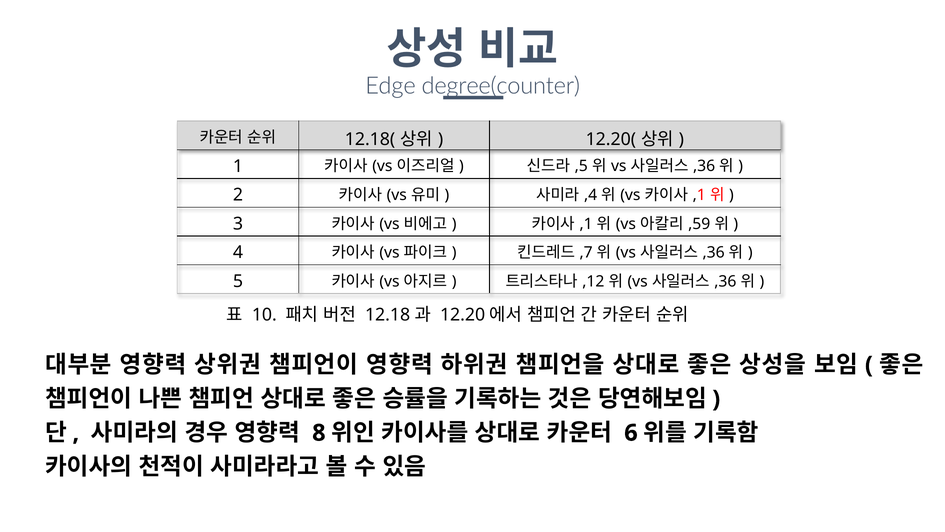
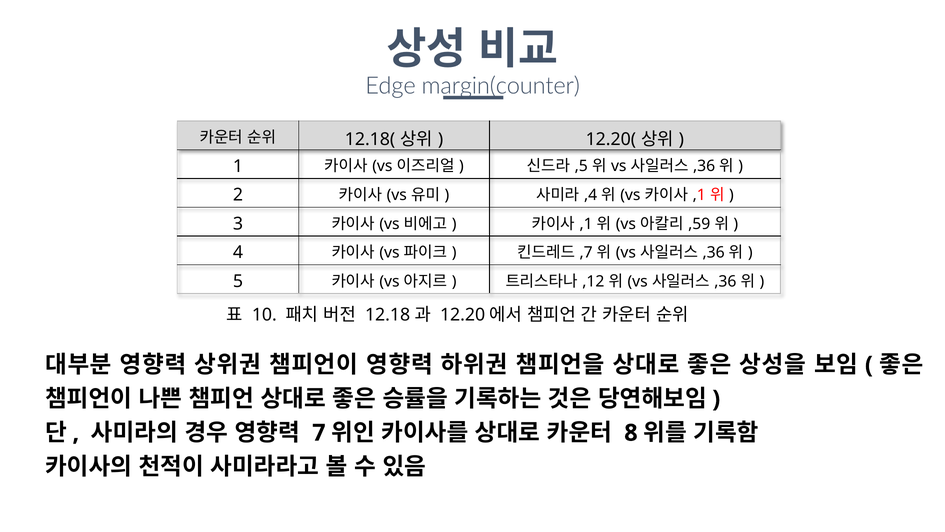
degree(counter: degree(counter -> margin(counter
8: 8 -> 7
6: 6 -> 8
